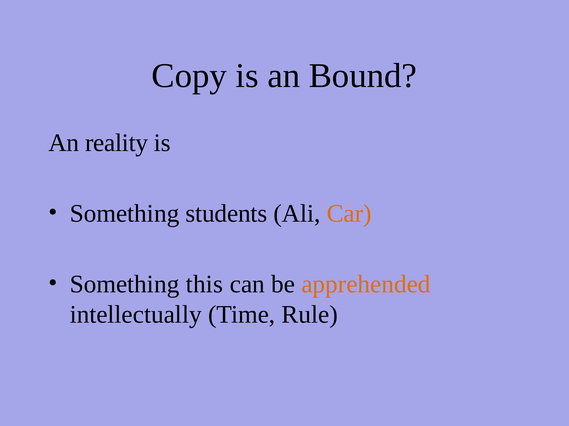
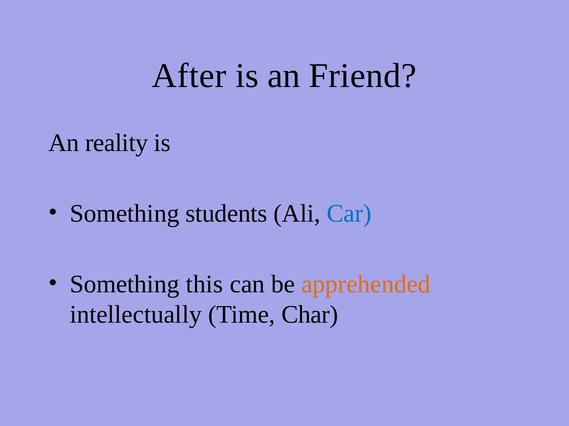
Copy: Copy -> After
Bound: Bound -> Friend
Car colour: orange -> blue
Rule: Rule -> Char
